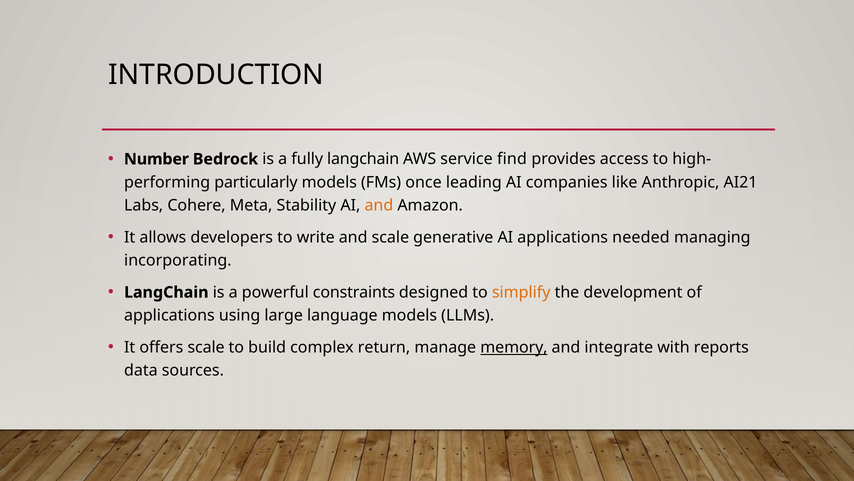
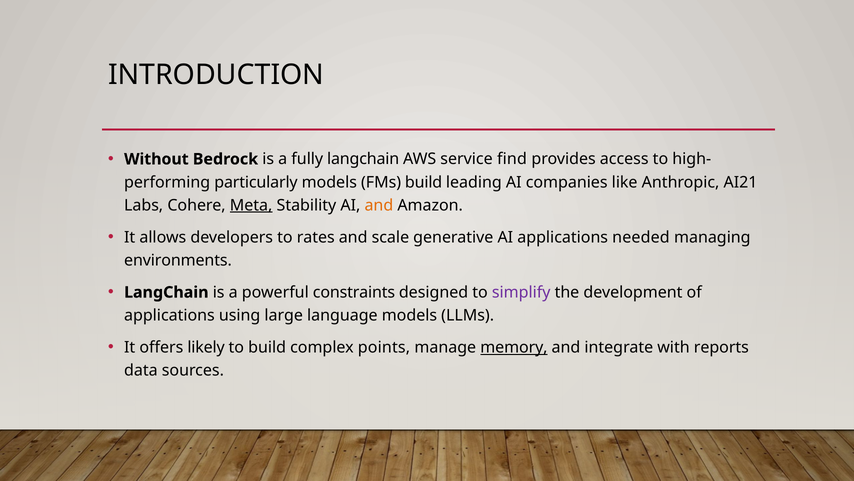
Number: Number -> Without
FMs once: once -> build
Meta underline: none -> present
write: write -> rates
incorporating: incorporating -> environments
simplify colour: orange -> purple
offers scale: scale -> likely
return: return -> points
